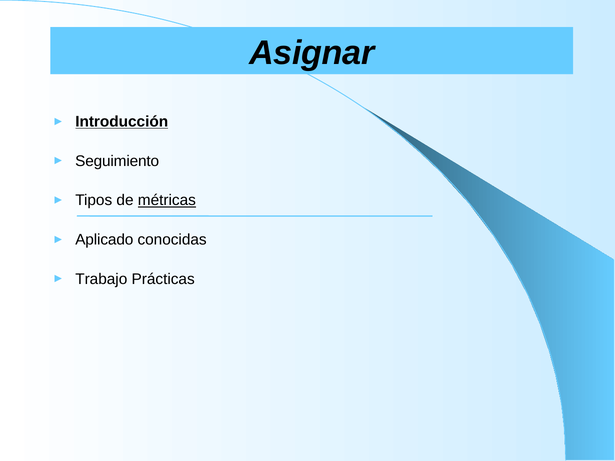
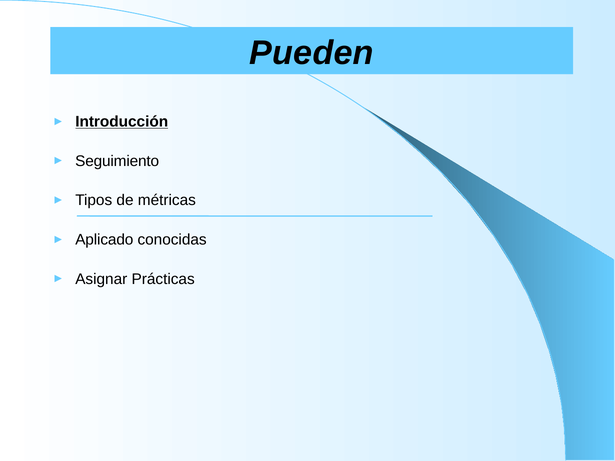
Asignar: Asignar -> Pueden
métricas underline: present -> none
Trabajo: Trabajo -> Asignar
